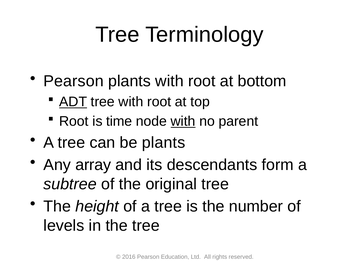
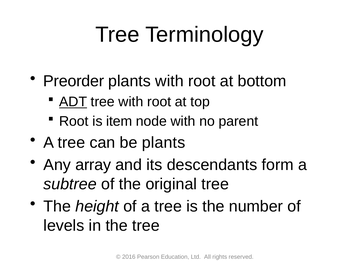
Pearson at (74, 81): Pearson -> Preorder
time: time -> item
with at (183, 121) underline: present -> none
